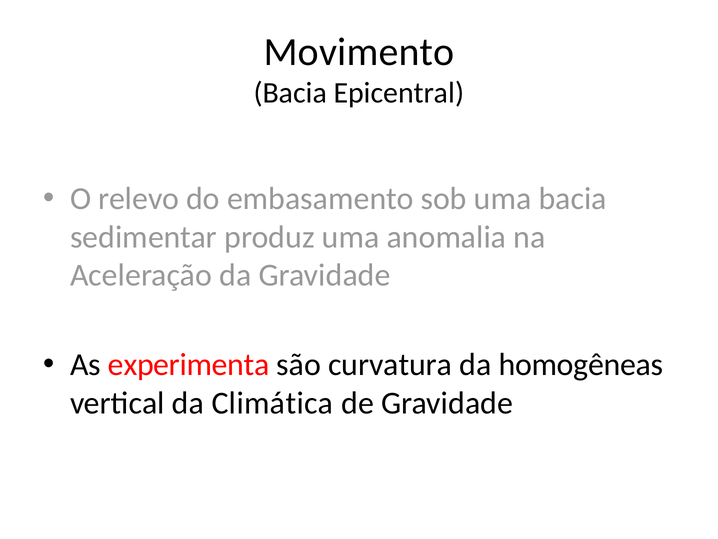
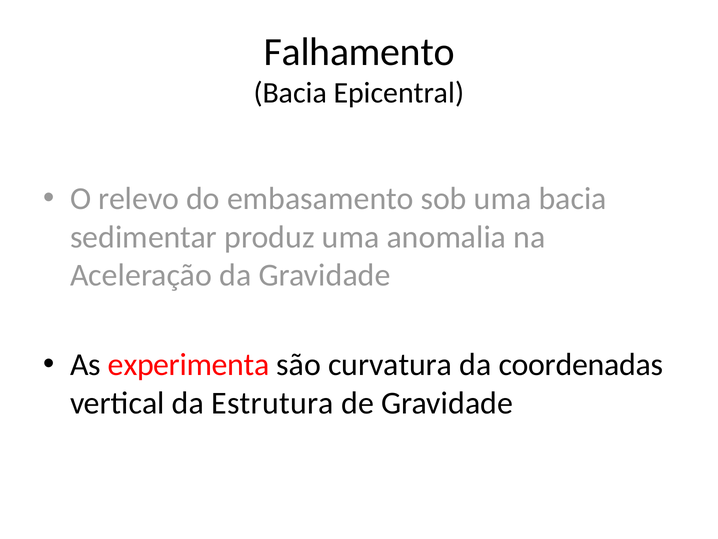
Movimento: Movimento -> Falhamento
homogêneas: homogêneas -> coordenadas
Climática: Climática -> Estrutura
